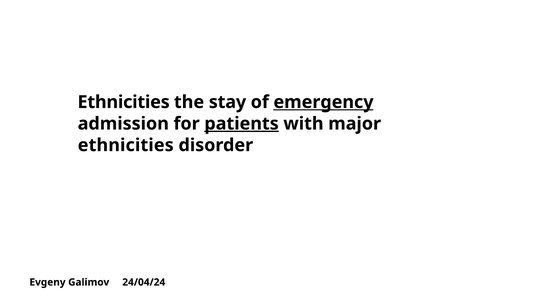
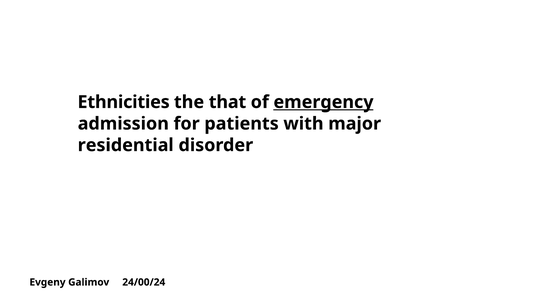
stay: stay -> that
patients underline: present -> none
ethnicities at (126, 145): ethnicities -> residential
24/04/24: 24/04/24 -> 24/00/24
